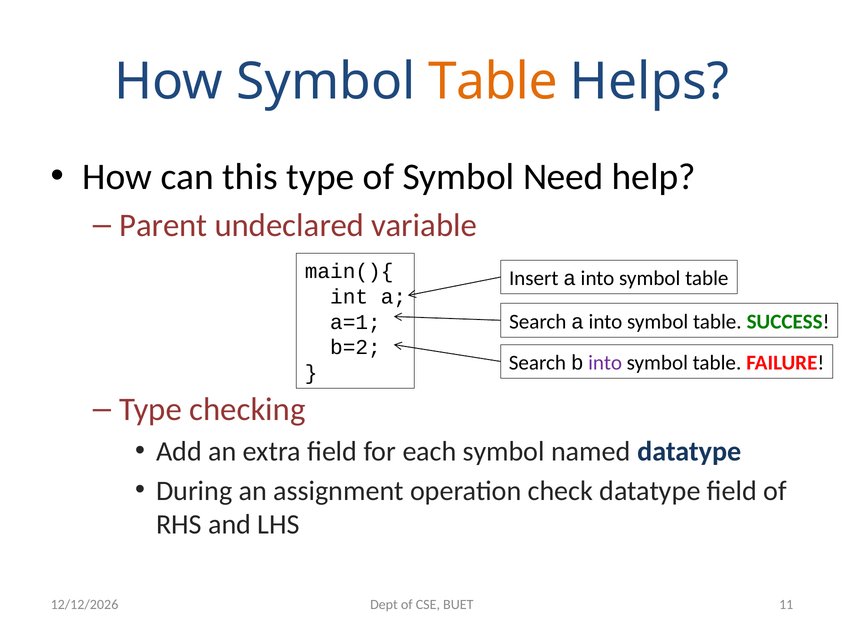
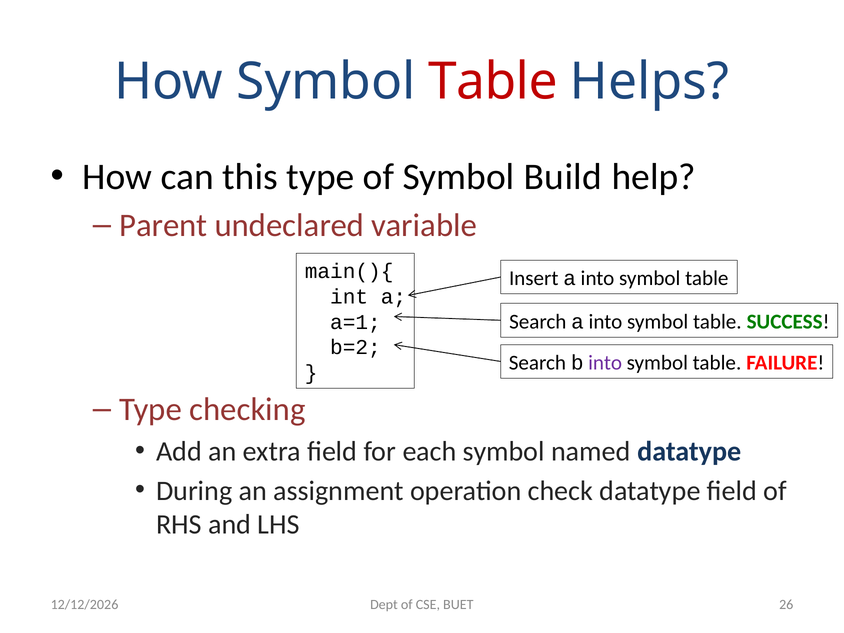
Table at (493, 82) colour: orange -> red
Need: Need -> Build
11: 11 -> 26
